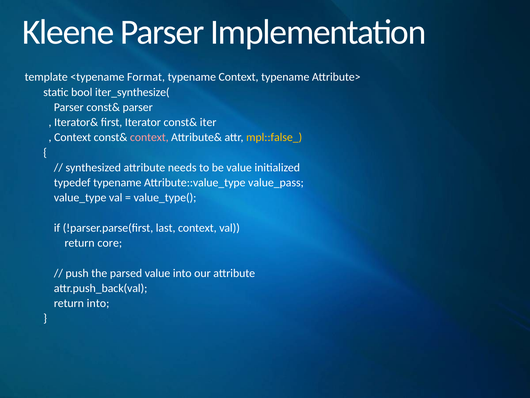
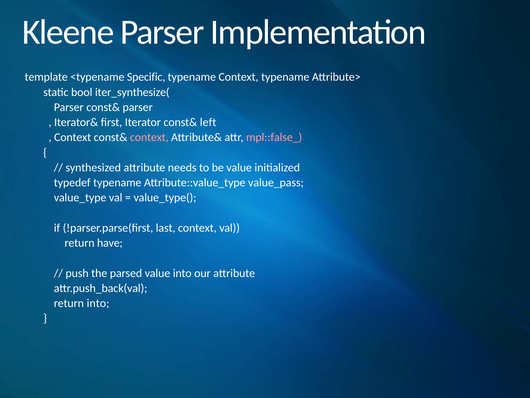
Format: Format -> Specific
iter: iter -> left
mpl::false_ colour: yellow -> pink
core: core -> have
